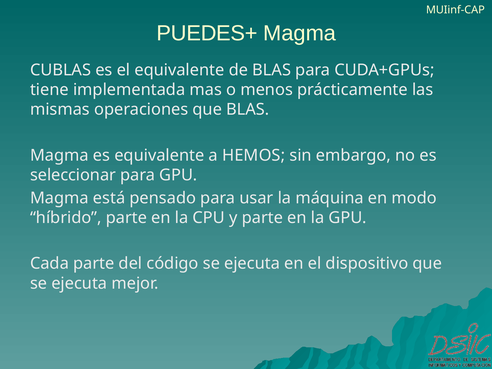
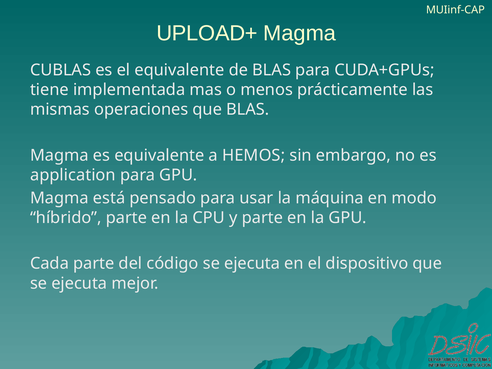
PUEDES+: PUEDES+ -> UPLOAD+
seleccionar: seleccionar -> application
